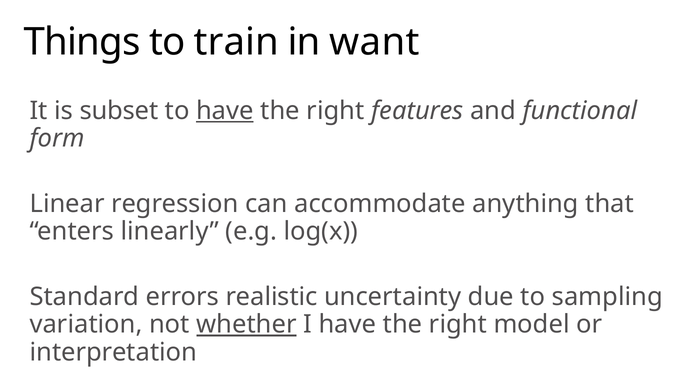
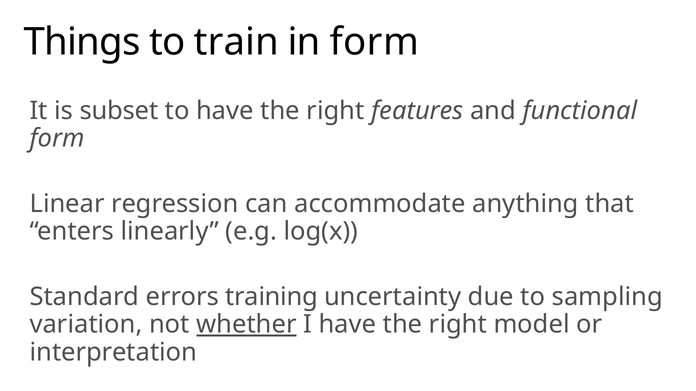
in want: want -> form
have at (225, 111) underline: present -> none
realistic: realistic -> training
